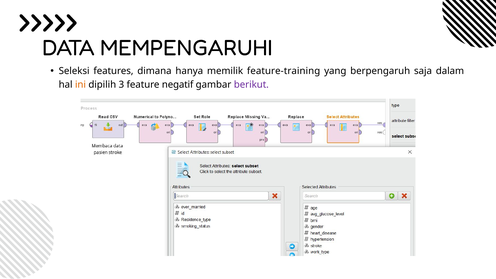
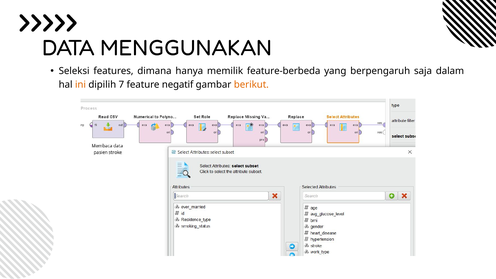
MEMPENGARUHI: MEMPENGARUHI -> MENGGUNAKAN
feature-training: feature-training -> feature-berbeda
3: 3 -> 7
berikut colour: purple -> orange
